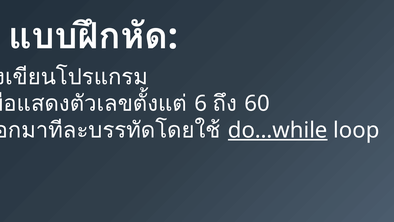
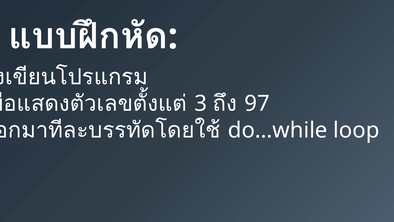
6: 6 -> 3
60: 60 -> 97
do…while underline: present -> none
